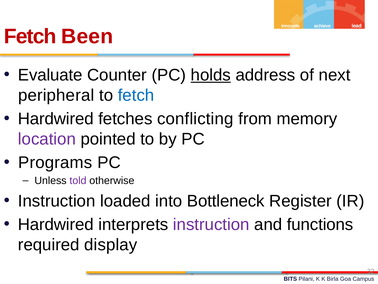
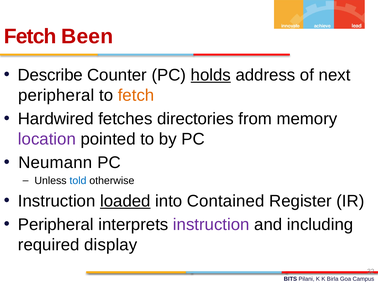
Evaluate: Evaluate -> Describe
fetch at (136, 95) colour: blue -> orange
conflicting: conflicting -> directories
Programs: Programs -> Neumann
told colour: purple -> blue
loaded underline: none -> present
Bottleneck: Bottleneck -> Contained
Hardwired at (56, 224): Hardwired -> Peripheral
functions: functions -> including
